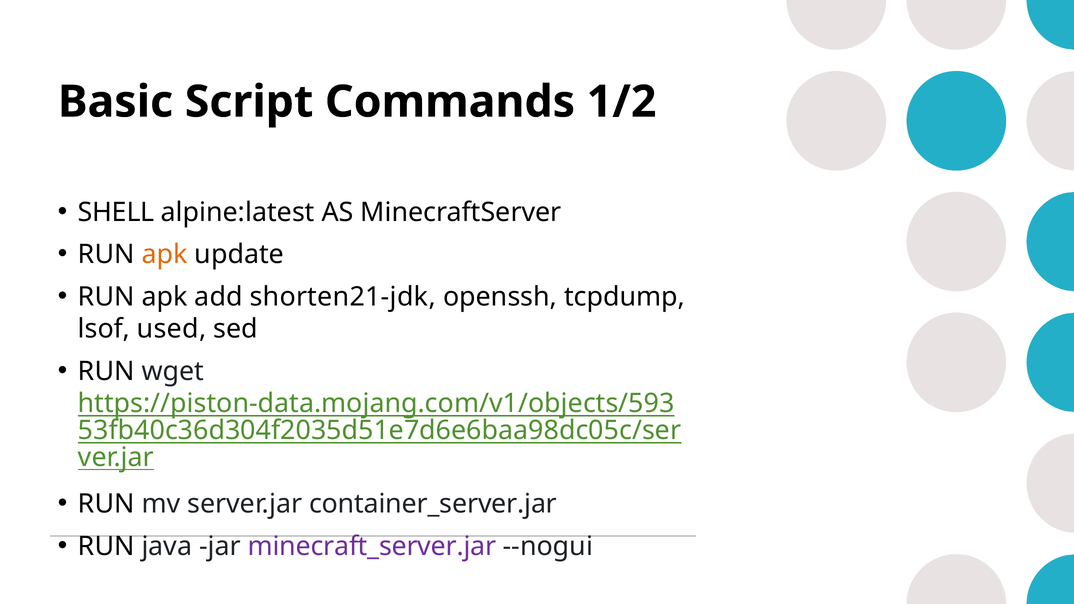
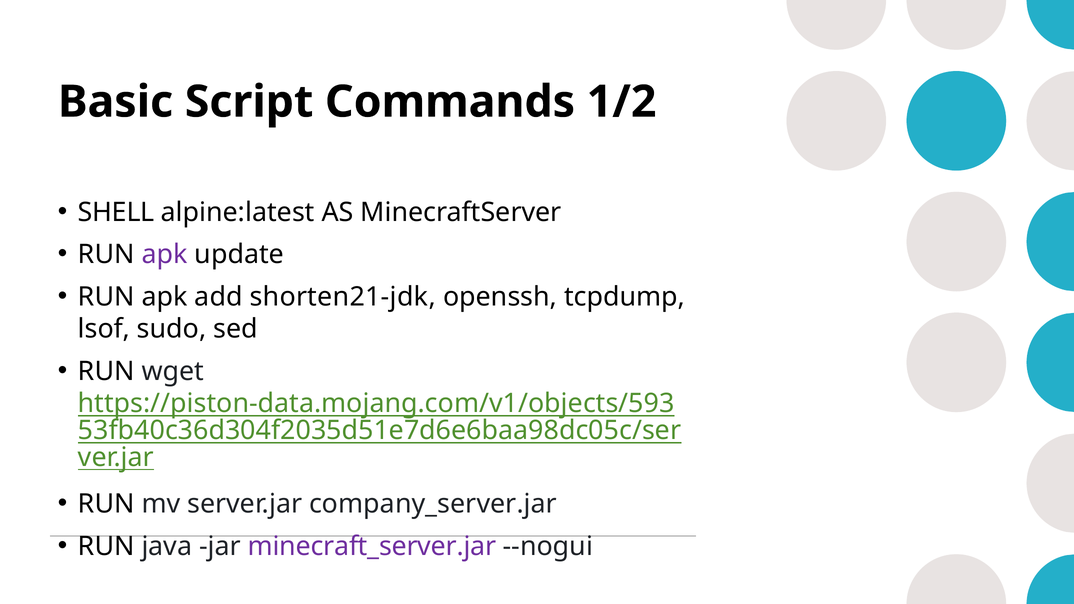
apk at (165, 255) colour: orange -> purple
used: used -> sudo
container_server.jar: container_server.jar -> company_server.jar
